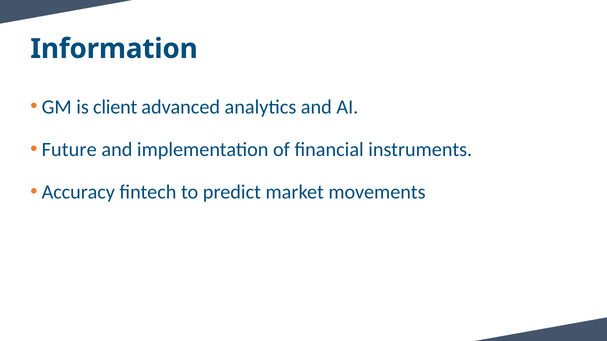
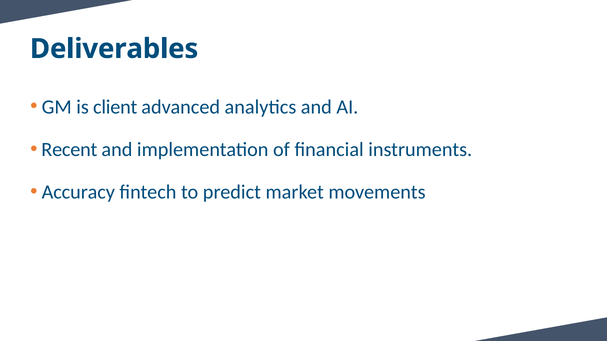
Information: Information -> Deliverables
Future: Future -> Recent
